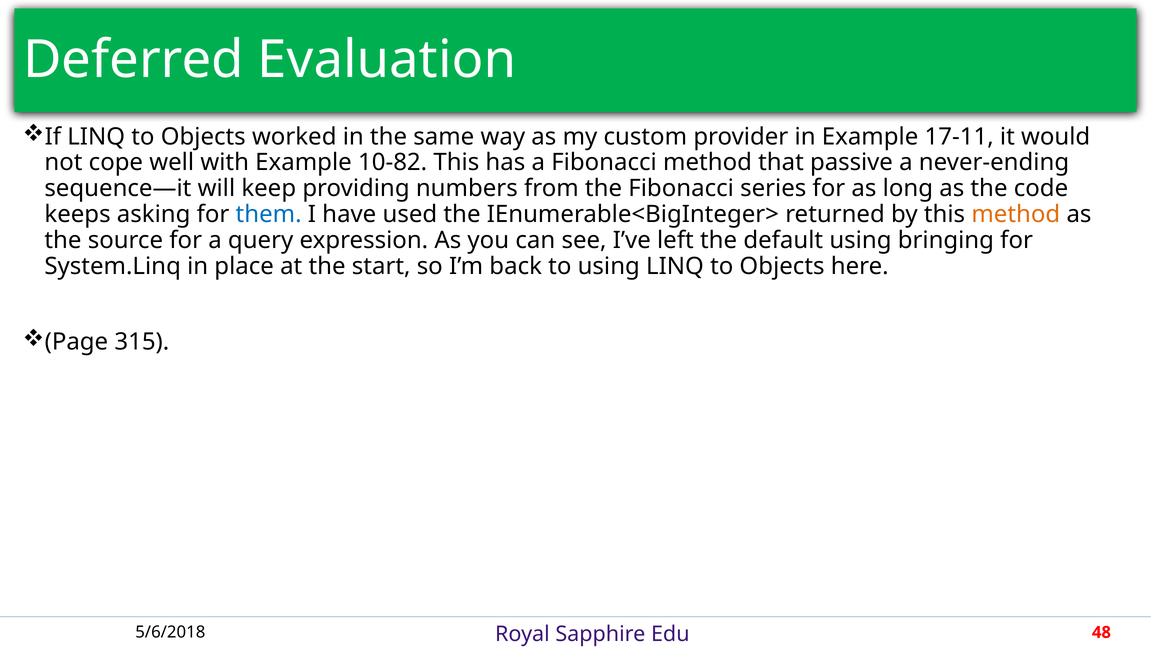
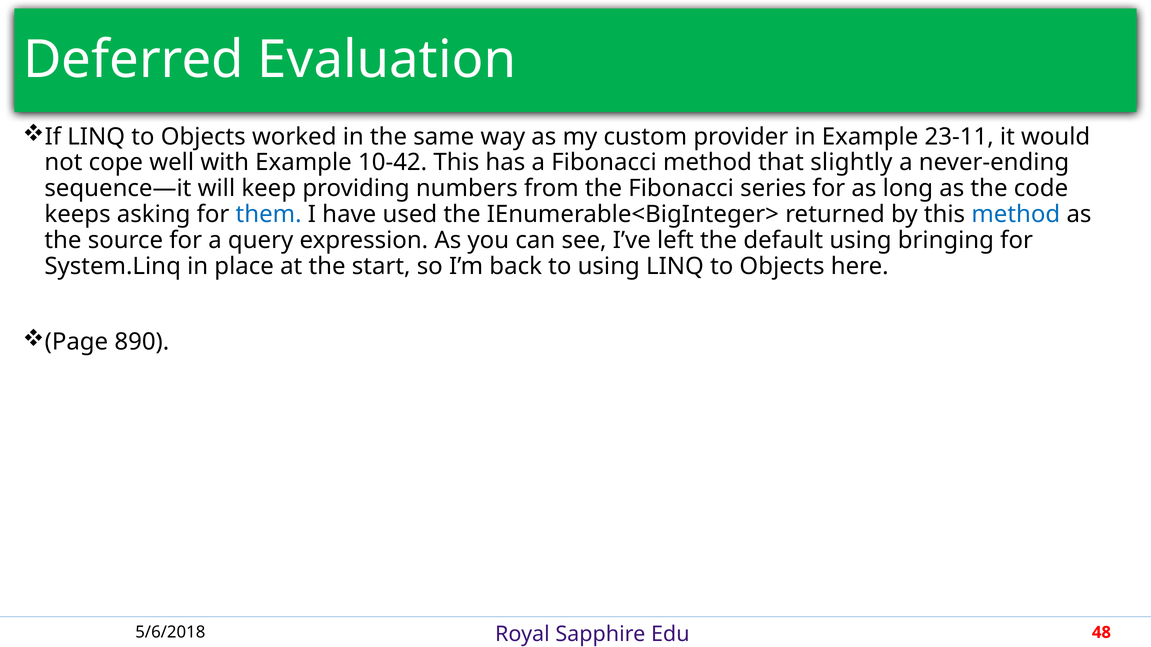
17-11: 17-11 -> 23-11
10-82: 10-82 -> 10-42
passive: passive -> slightly
method at (1016, 214) colour: orange -> blue
315: 315 -> 890
